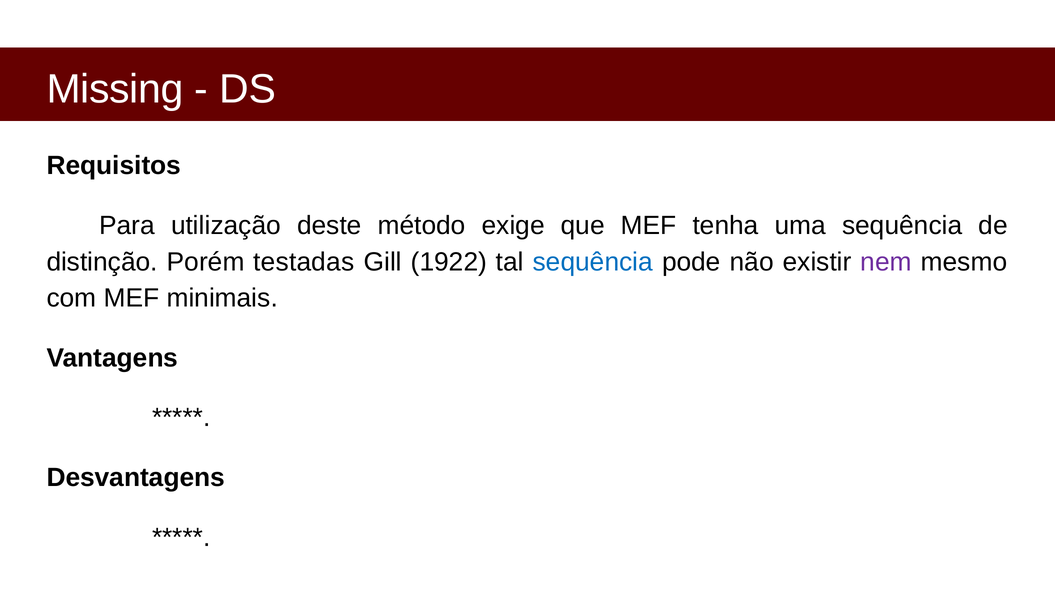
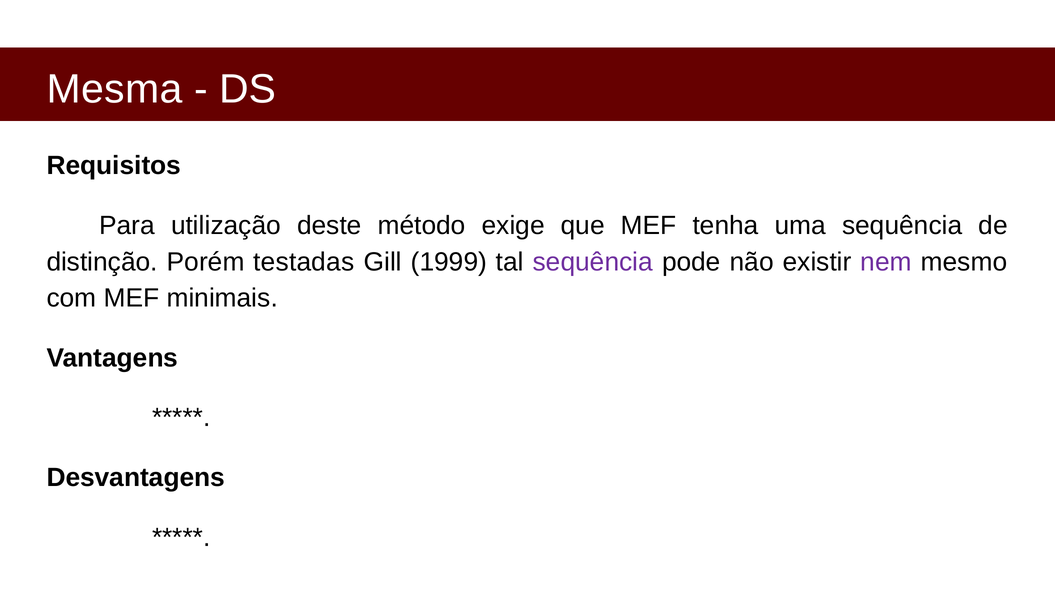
Missing: Missing -> Mesma
1922: 1922 -> 1999
sequência at (593, 262) colour: blue -> purple
